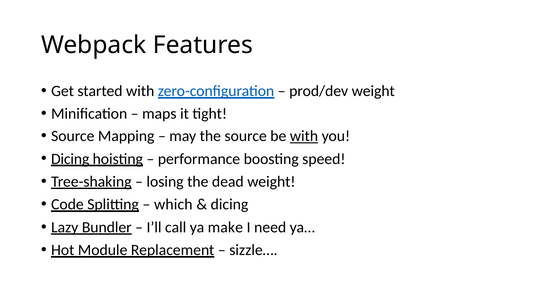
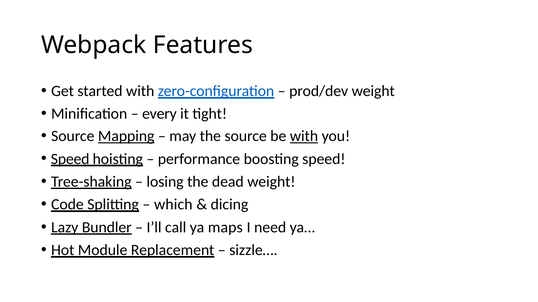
maps: maps -> every
Mapping underline: none -> present
Dicing at (70, 159): Dicing -> Speed
make: make -> maps
